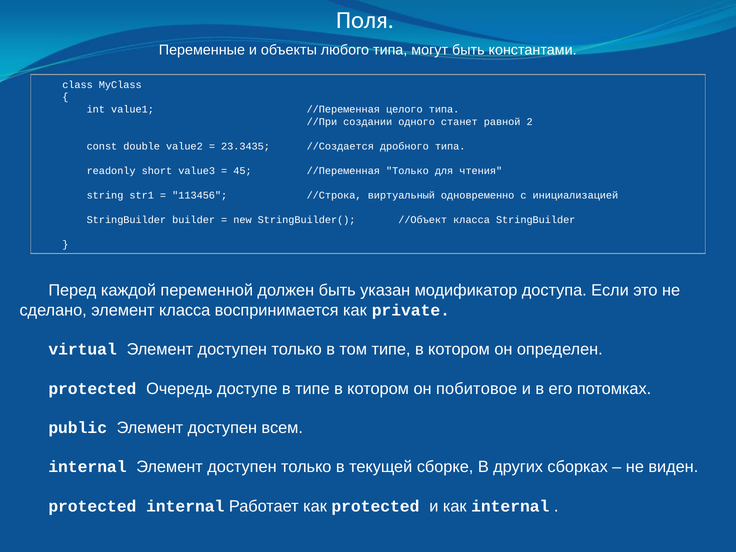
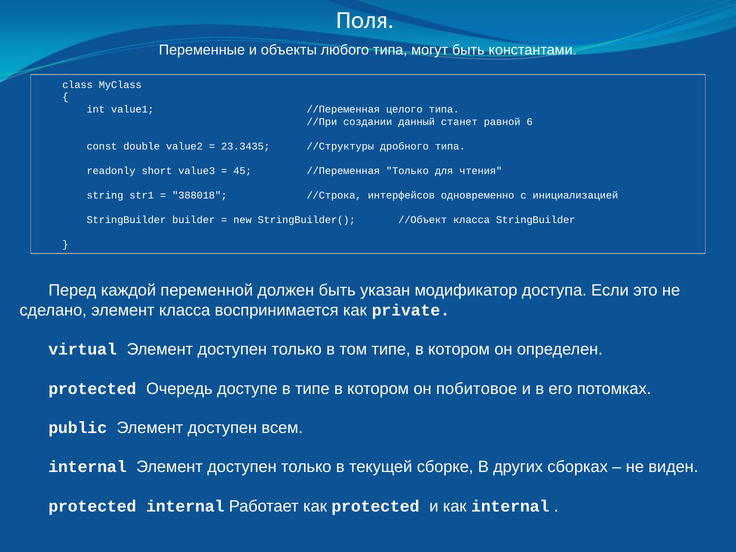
одного: одного -> данный
2: 2 -> 6
//Создается: //Создается -> //Структуры
113456: 113456 -> 388018
виртуальный: виртуальный -> интерфейсов
